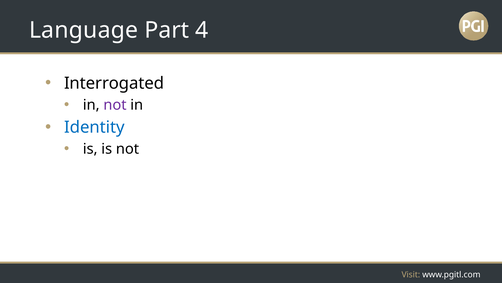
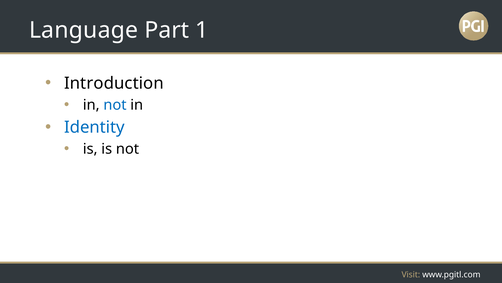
4: 4 -> 1
Interrogated: Interrogated -> Introduction
not at (115, 105) colour: purple -> blue
